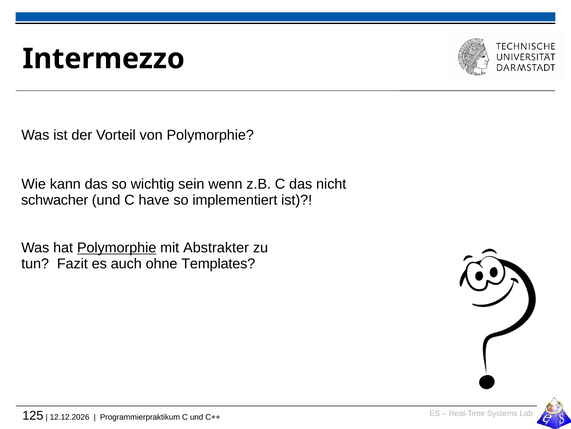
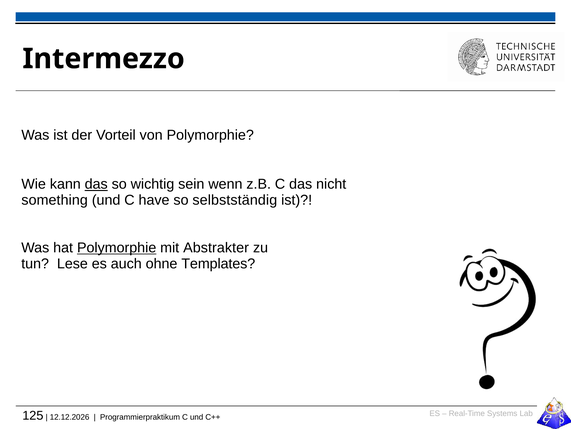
das at (96, 184) underline: none -> present
schwacher: schwacher -> something
implementiert: implementiert -> selbstständig
Fazit: Fazit -> Lese
